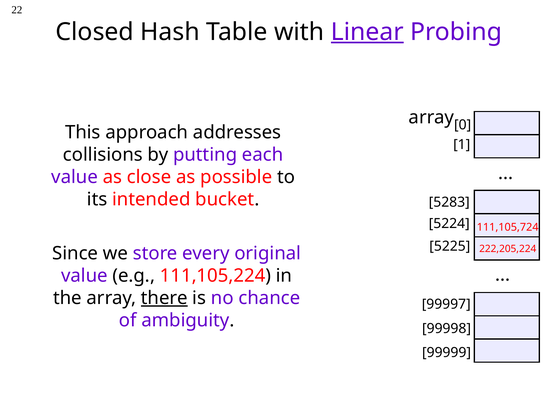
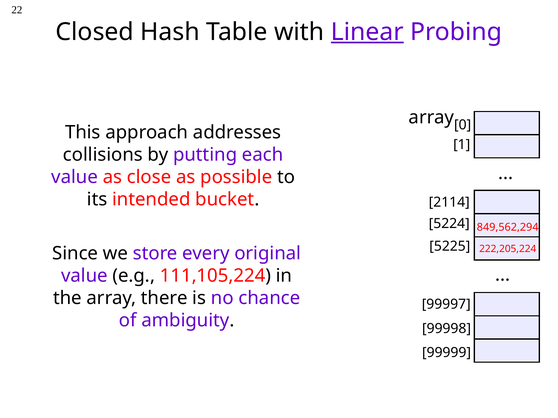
5283: 5283 -> 2114
111,105,724: 111,105,724 -> 849,562,294
there underline: present -> none
